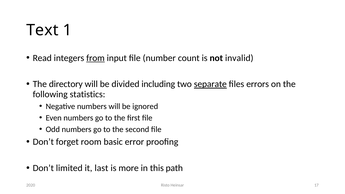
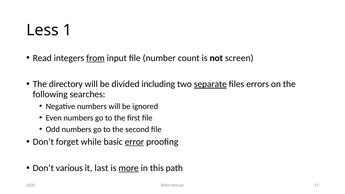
Text: Text -> Less
invalid: invalid -> screen
statistics: statistics -> searches
room: room -> while
error underline: none -> present
limited: limited -> various
more underline: none -> present
